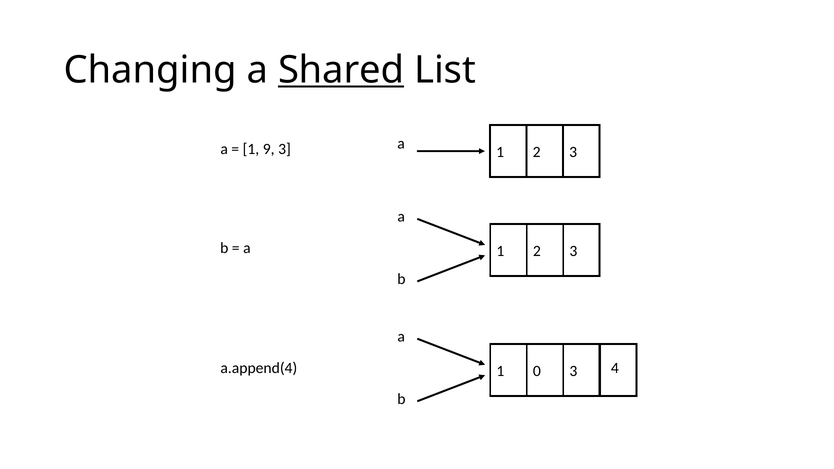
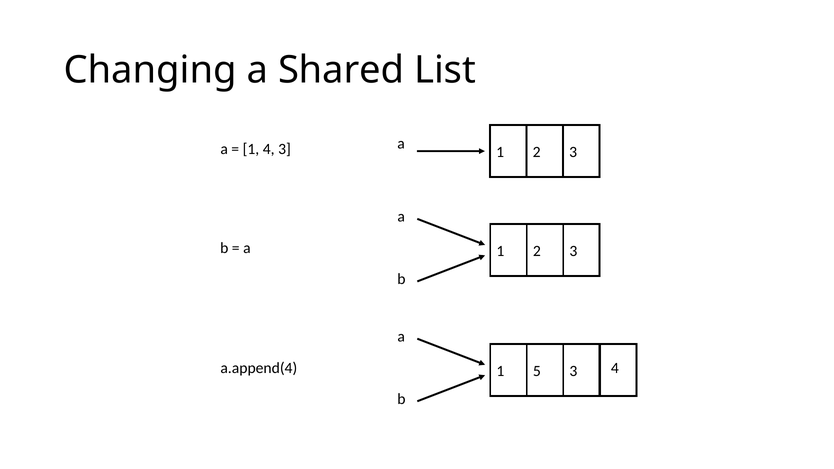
Shared underline: present -> none
1 9: 9 -> 4
0: 0 -> 5
